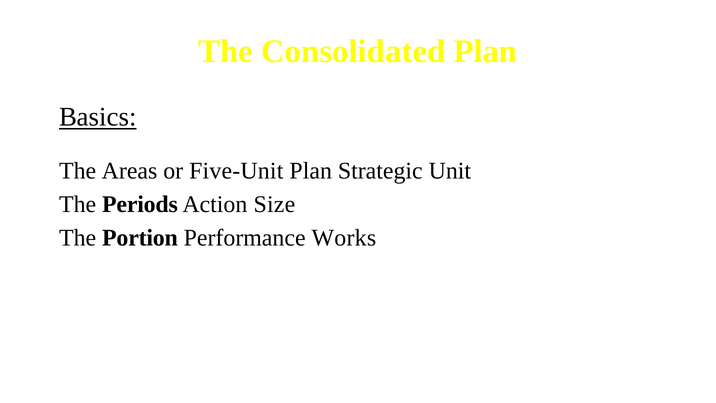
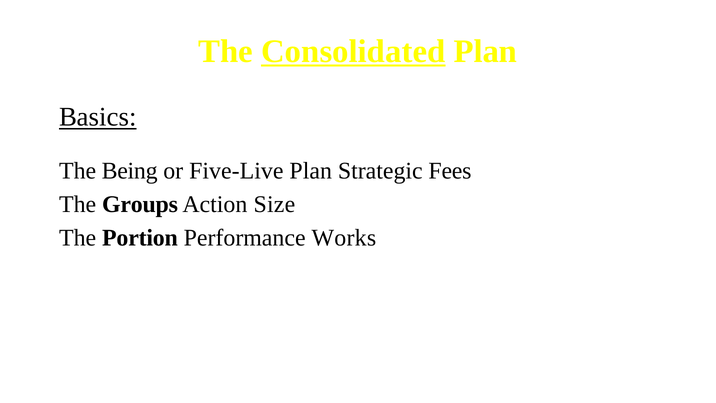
Consolidated underline: none -> present
Areas: Areas -> Being
Five-Unit: Five-Unit -> Five-Live
Unit: Unit -> Fees
Periods: Periods -> Groups
